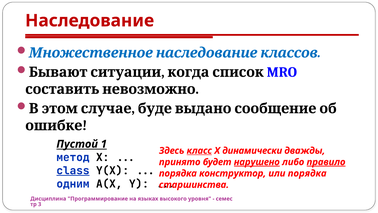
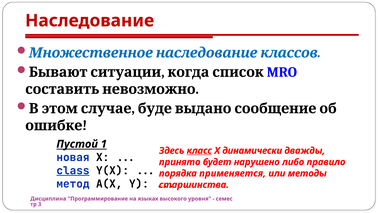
метод: метод -> новая
нарушено underline: present -> none
правило underline: present -> none
конструктор: конструктор -> применяется
или порядка: порядка -> методы
одним: одним -> метод
